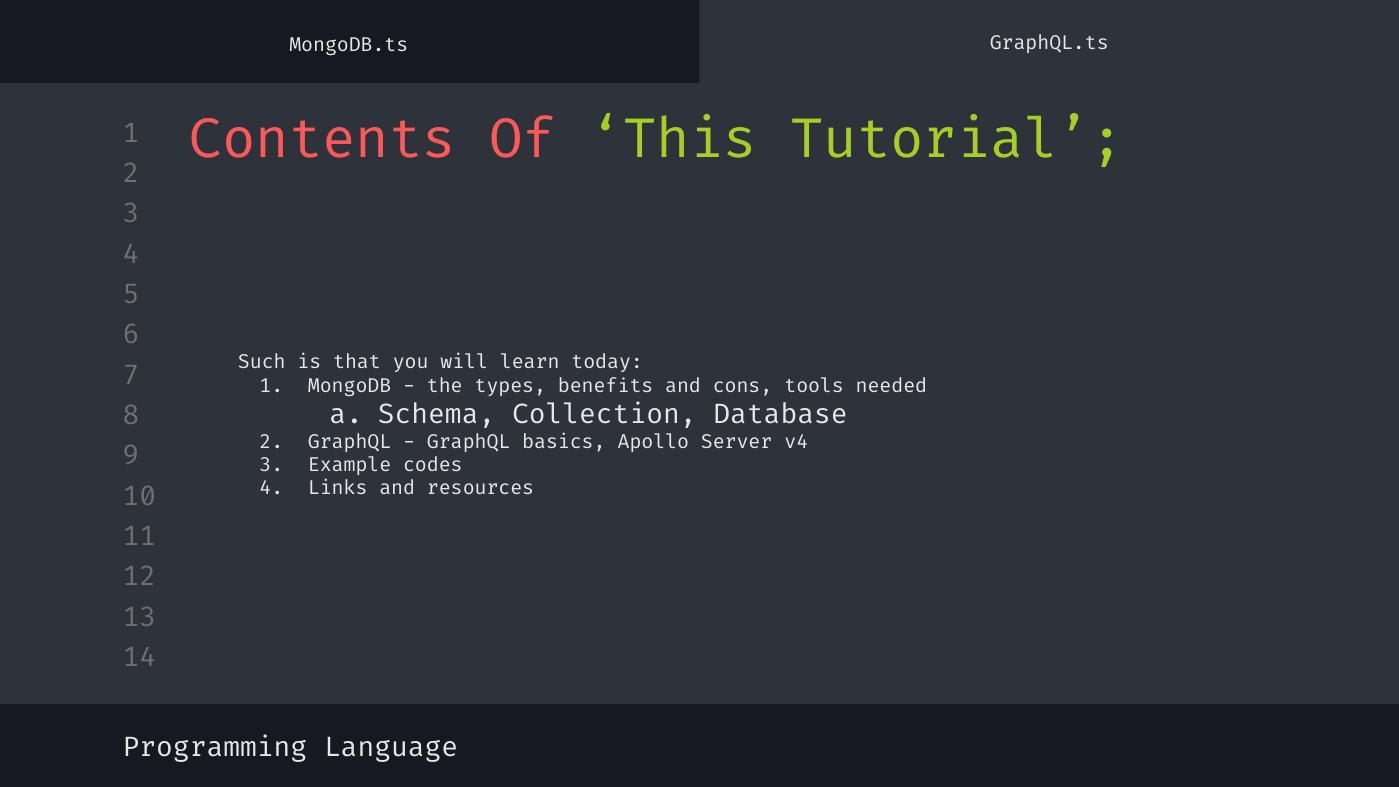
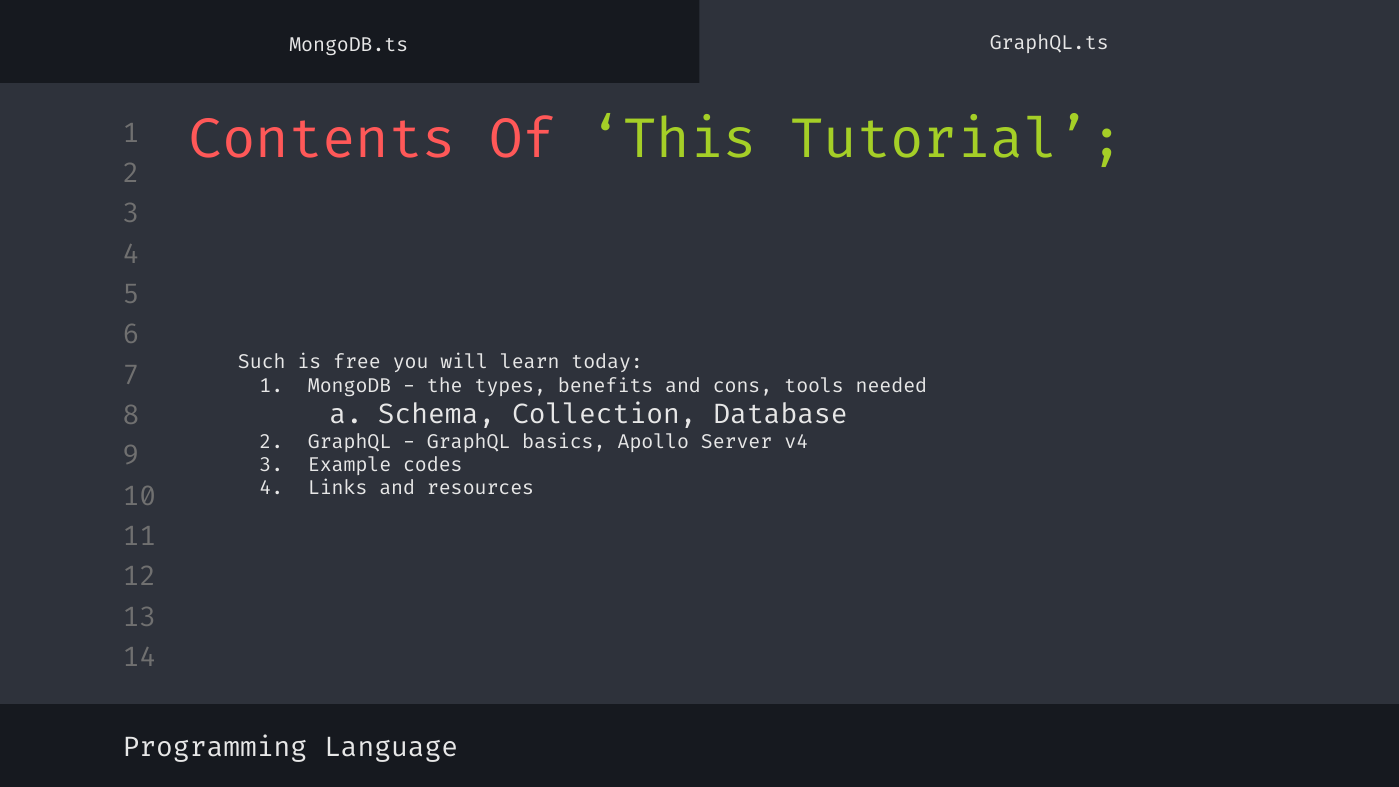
that: that -> free
